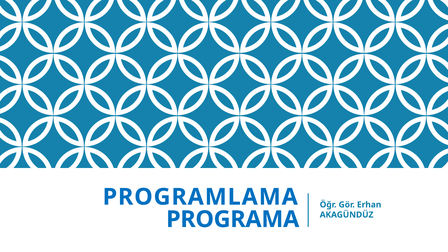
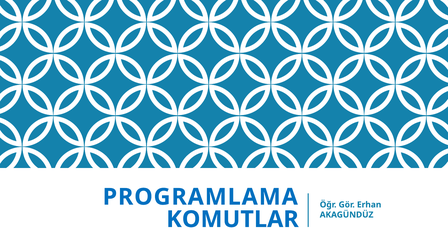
PROGRAMA: PROGRAMA -> KOMUTLAR
